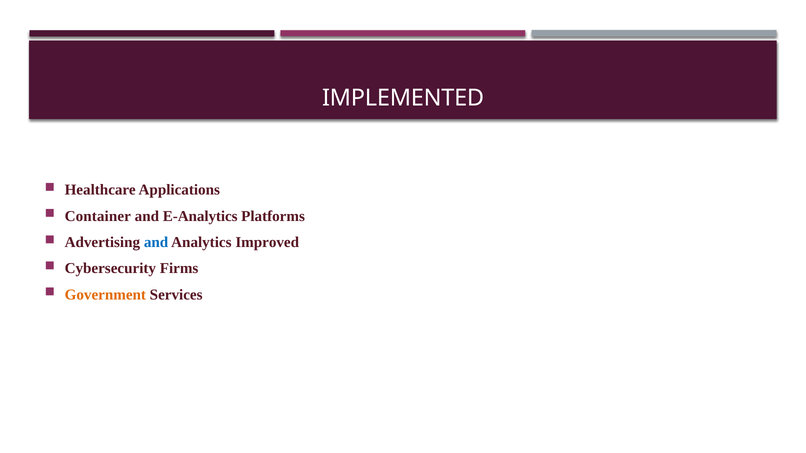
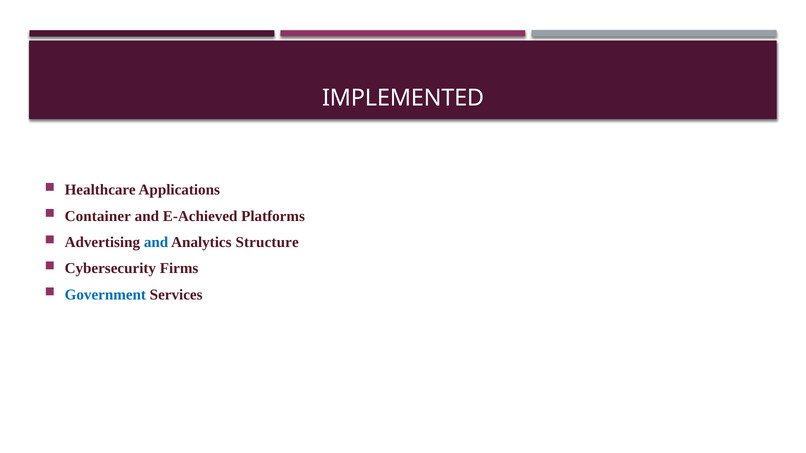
E-Analytics: E-Analytics -> E-Achieved
Improved: Improved -> Structure
Government colour: orange -> blue
